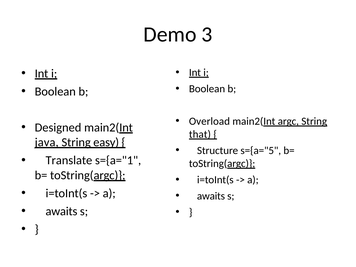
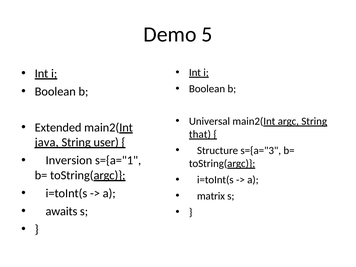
3: 3 -> 5
Overload: Overload -> Universal
Designed: Designed -> Extended
easy: easy -> user
s={a="5: s={a="5 -> s={a="3
Translate: Translate -> Inversion
awaits at (211, 196): awaits -> matrix
